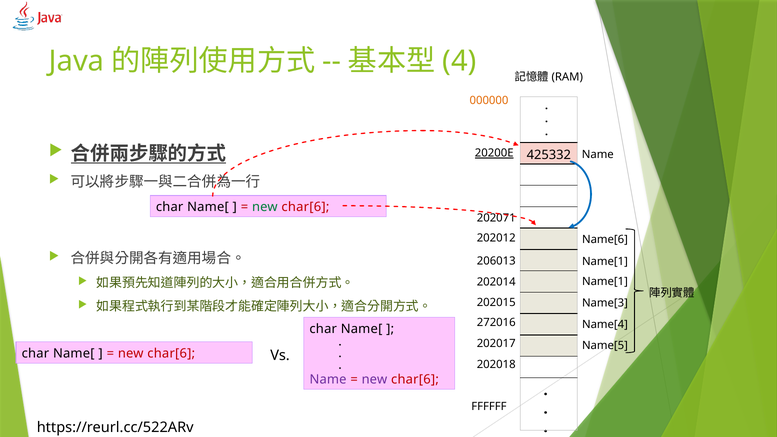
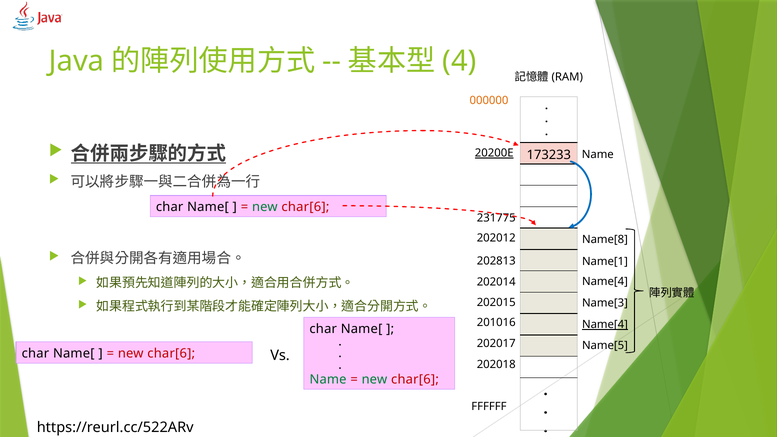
425332: 425332 -> 173233
202071: 202071 -> 231775
Name[6: Name[6 -> Name[8
206013: 206013 -> 202813
Name[1 at (605, 282): Name[1 -> Name[4
272016: 272016 -> 201016
Name[4 at (605, 325) underline: none -> present
Name at (328, 379) colour: purple -> green
new at (374, 379) colour: purple -> green
